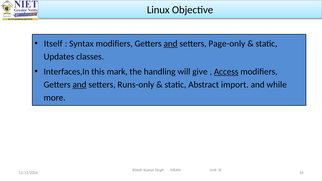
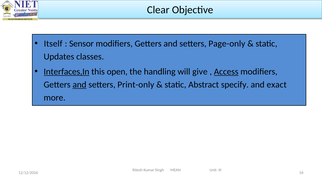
Linux: Linux -> Clear
Syntax: Syntax -> Sensor
and at (171, 44) underline: present -> none
Interfaces,In underline: none -> present
mark: mark -> open
Runs-only: Runs-only -> Print-only
import: import -> specify
while: while -> exact
